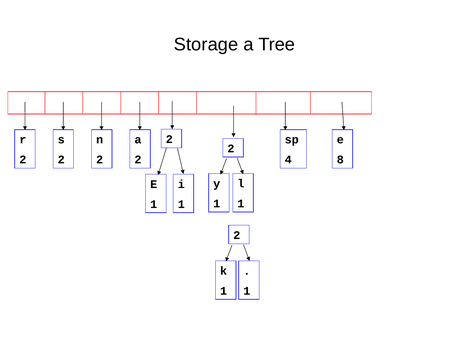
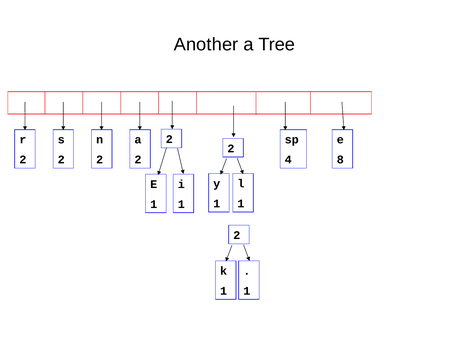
Storage: Storage -> Another
